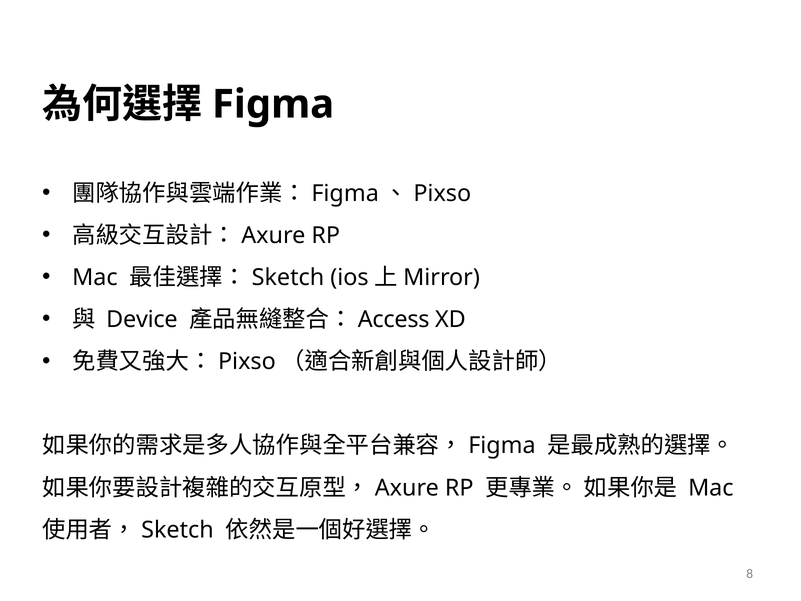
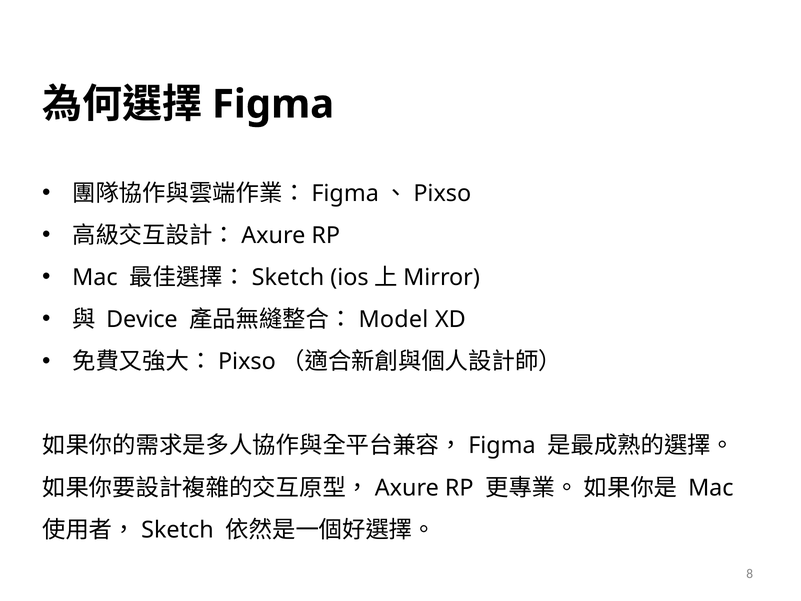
Access: Access -> Model
